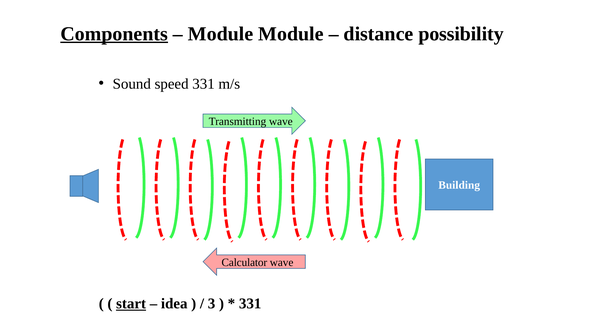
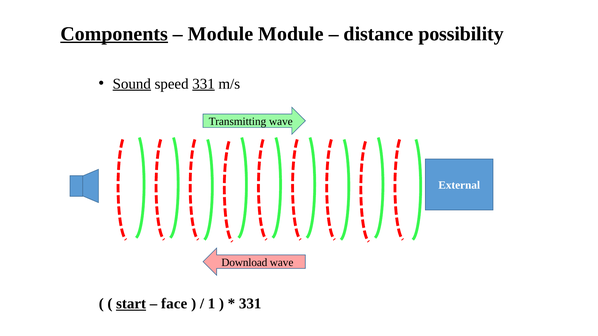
Sound underline: none -> present
331 at (204, 84) underline: none -> present
Building: Building -> External
Calculator: Calculator -> Download
idea: idea -> face
3: 3 -> 1
